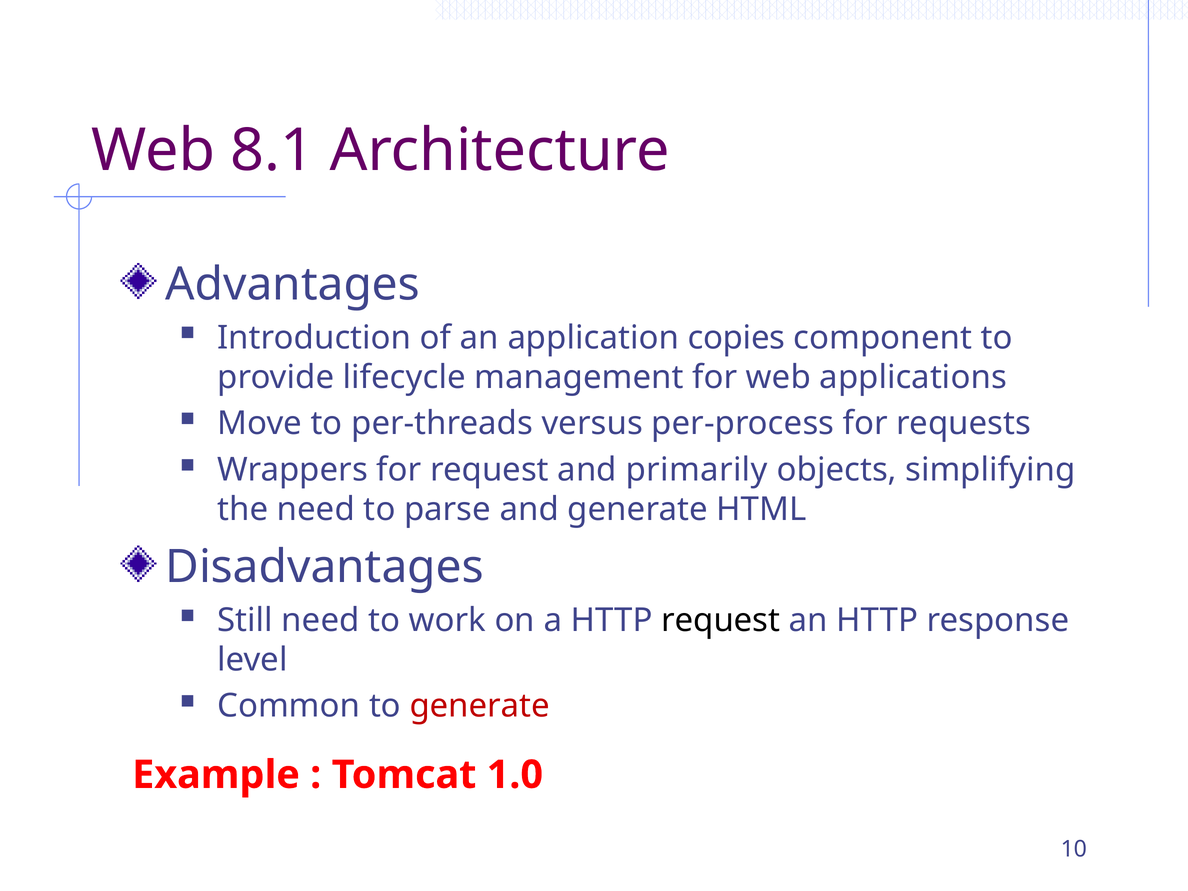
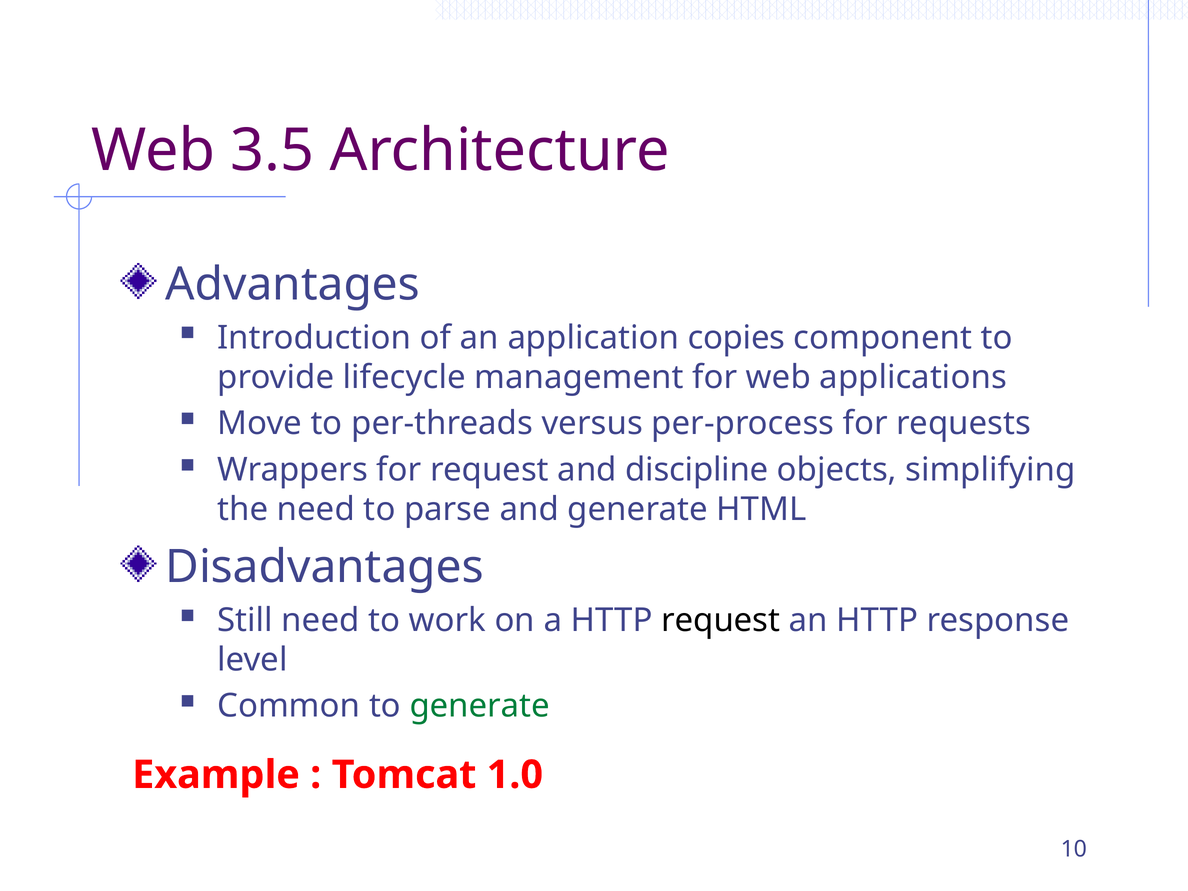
8.1: 8.1 -> 3.5
primarily: primarily -> discipline
generate at (480, 706) colour: red -> green
